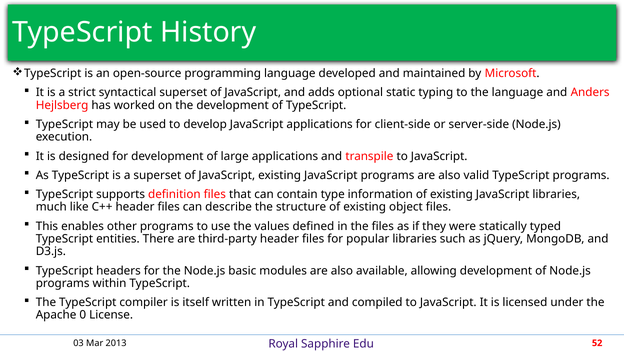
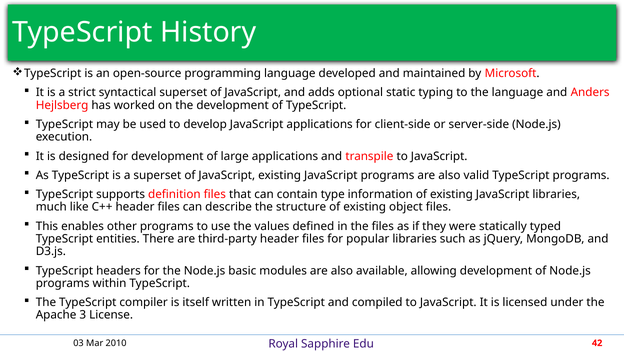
0: 0 -> 3
2013: 2013 -> 2010
52: 52 -> 42
